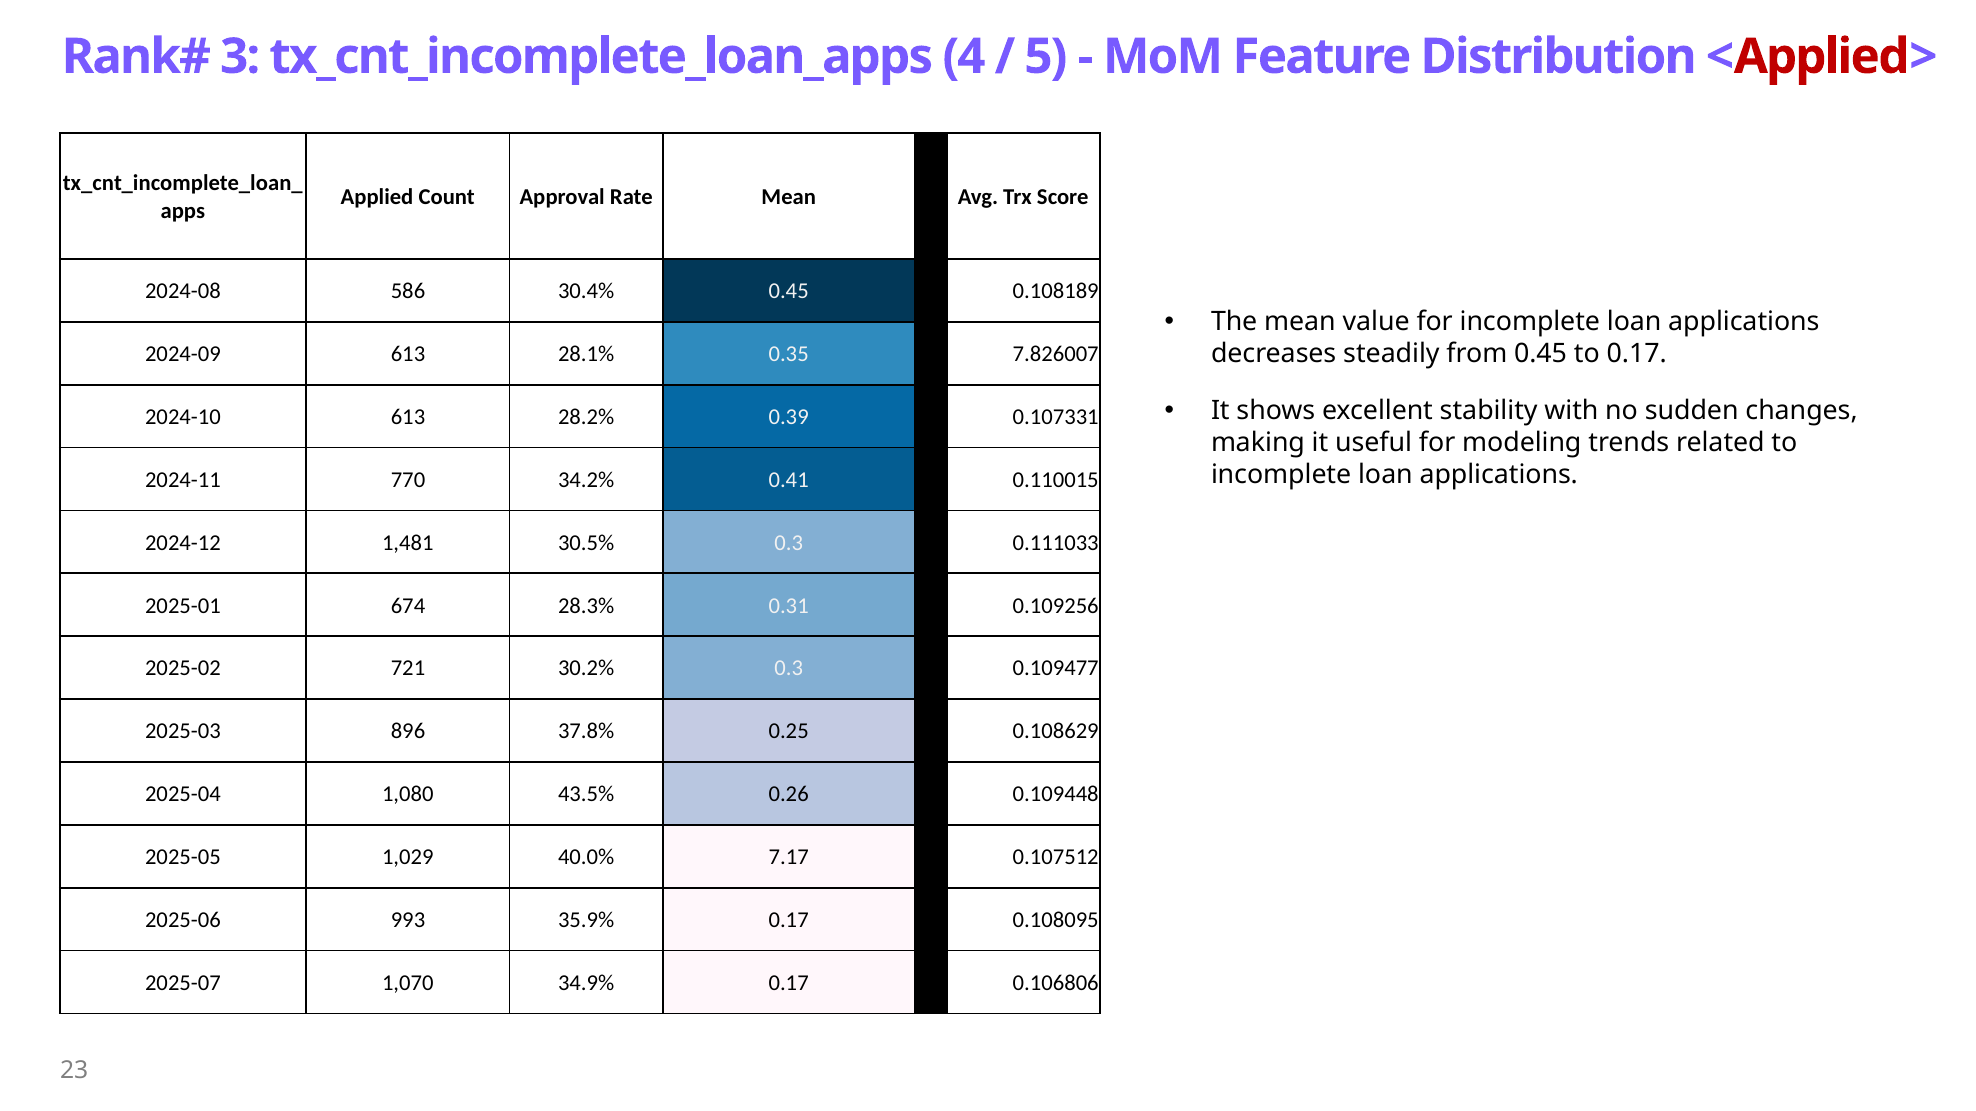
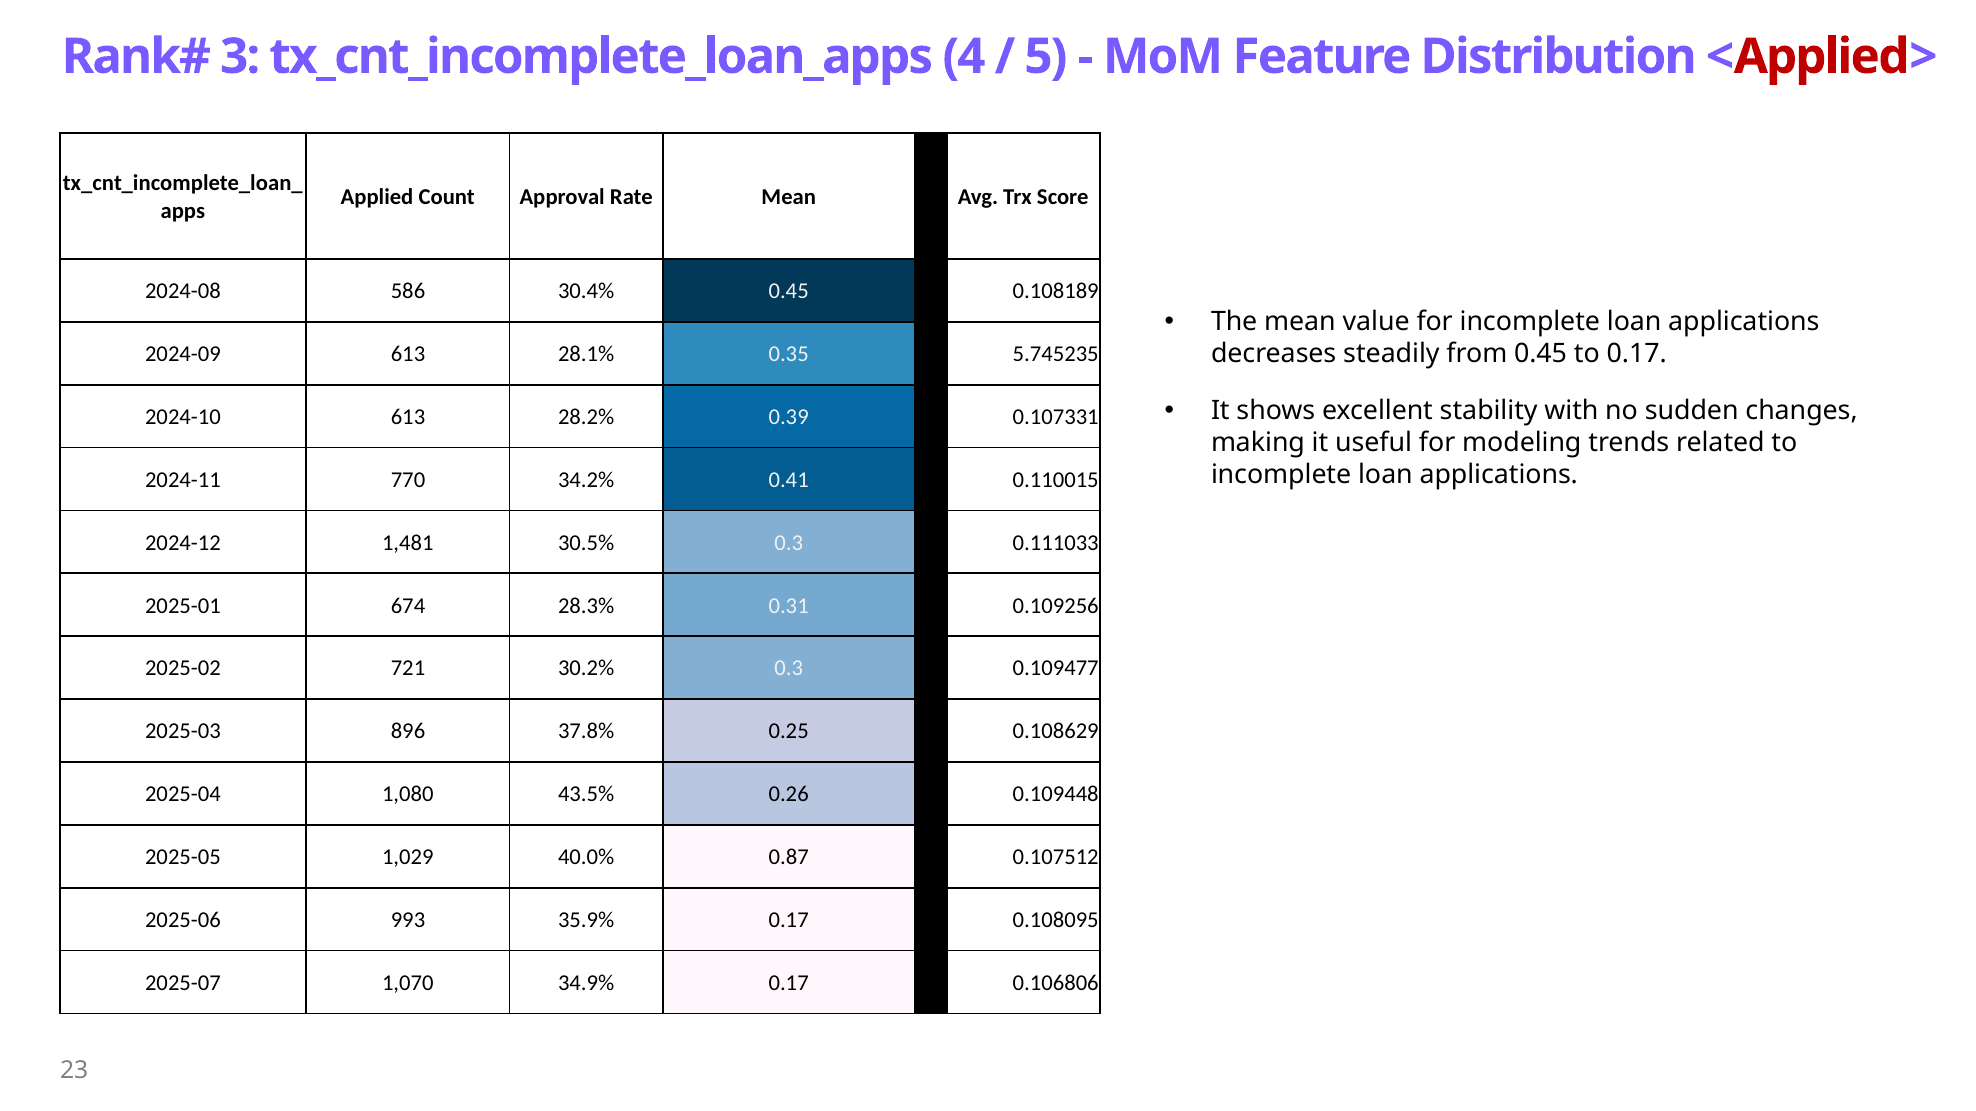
7.826007: 7.826007 -> 5.745235
7.17: 7.17 -> 0.87
